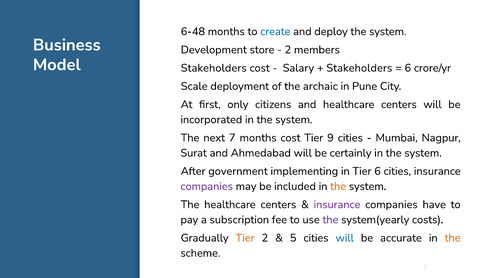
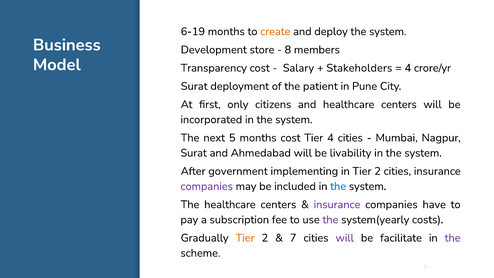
6-48: 6-48 -> 6-19
create colour: blue -> orange
2 at (288, 50): 2 -> 8
Stakeholders at (214, 68): Stakeholders -> Transparency
6 at (408, 68): 6 -> 4
Scale at (194, 86): Scale -> Surat
archaic: archaic -> patient
next 7: 7 -> 5
Tier 9: 9 -> 4
certainly: certainly -> livability
in Tier 6: 6 -> 2
the at (338, 186) colour: orange -> blue
5 at (293, 238): 5 -> 7
will at (345, 238) colour: blue -> purple
accurate: accurate -> facilitate
the at (453, 238) colour: orange -> purple
